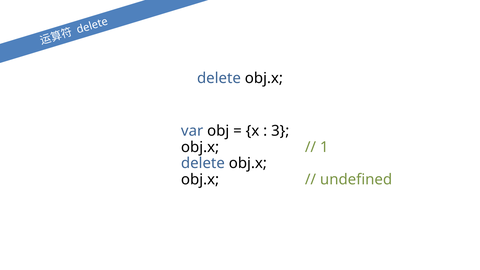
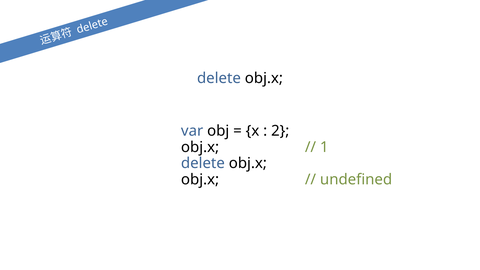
3: 3 -> 2
